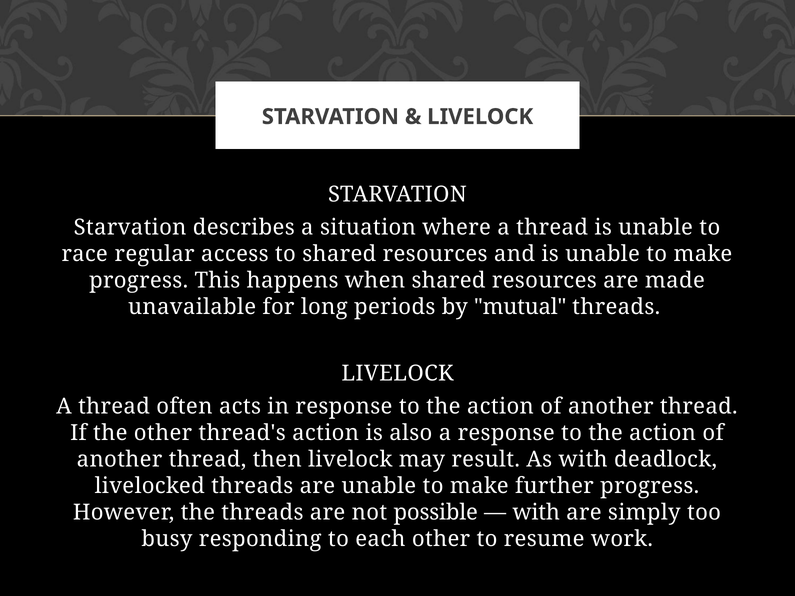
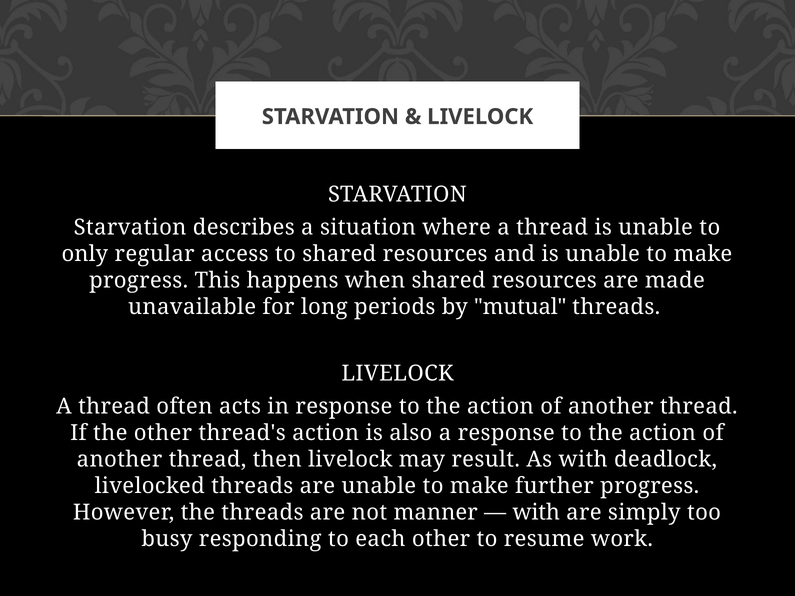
race: race -> only
possible: possible -> manner
